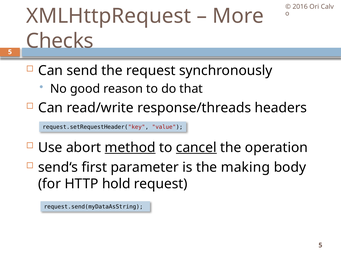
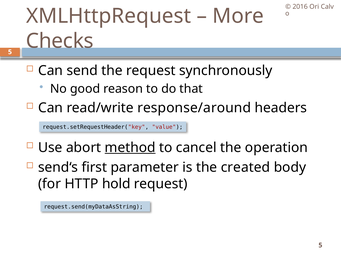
response/threads: response/threads -> response/around
cancel underline: present -> none
making: making -> created
